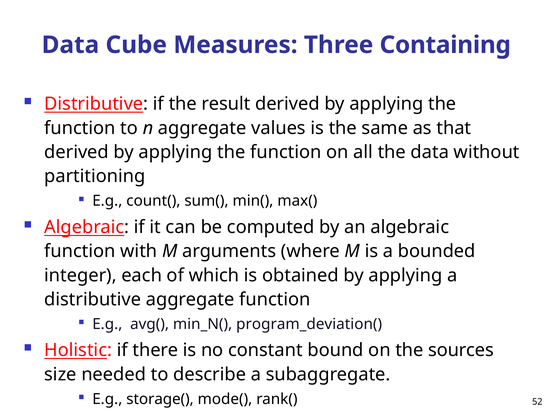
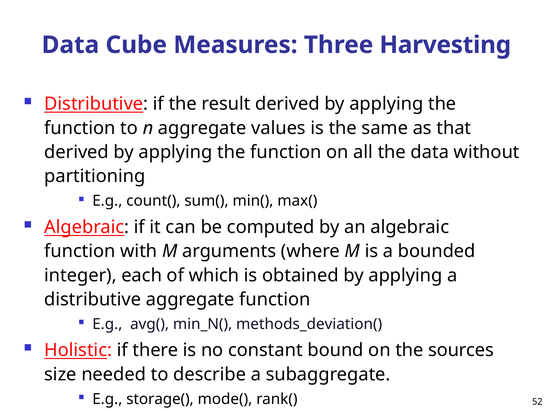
Containing: Containing -> Harvesting
program_deviation(: program_deviation( -> methods_deviation(
